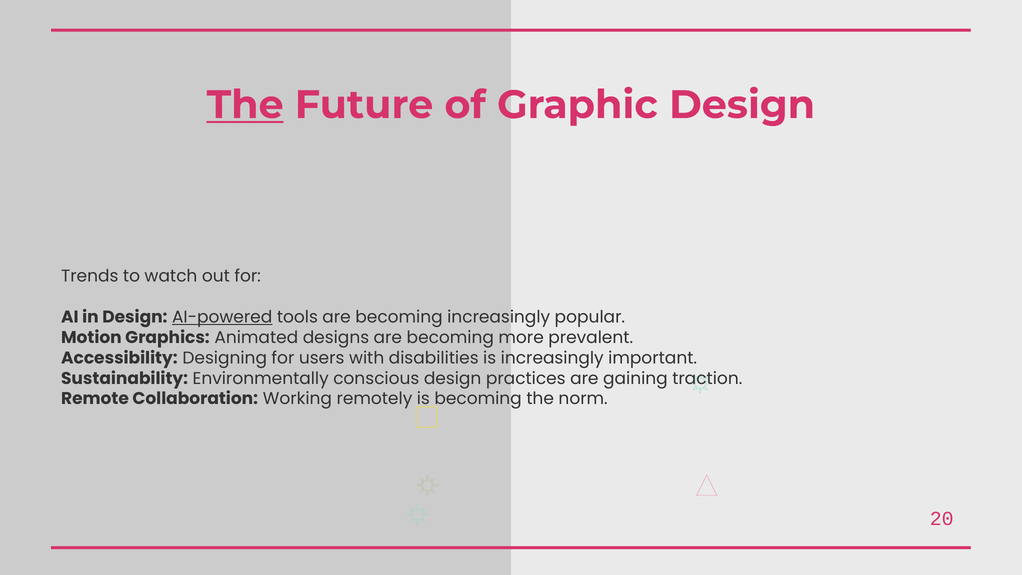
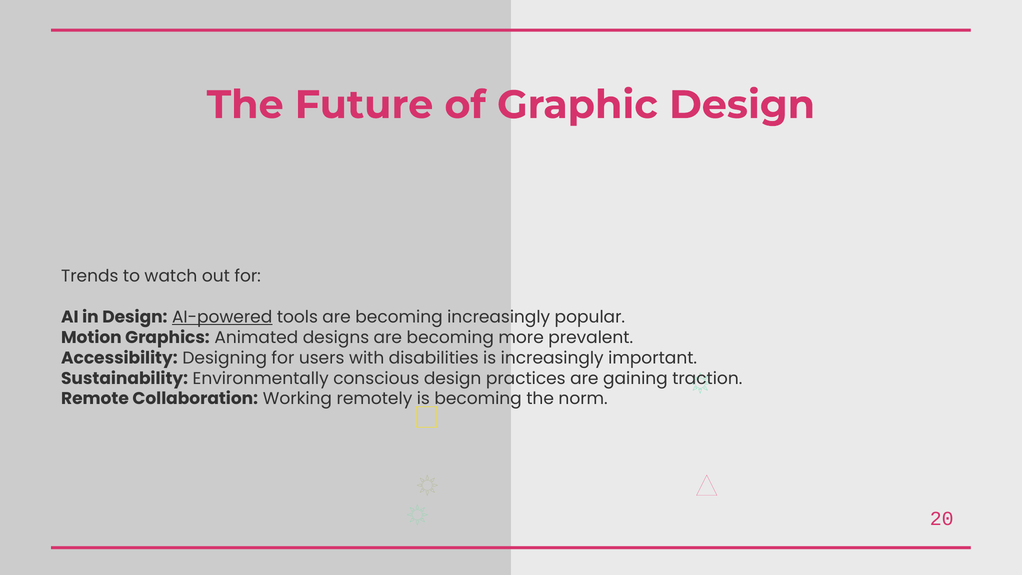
The at (245, 105) underline: present -> none
